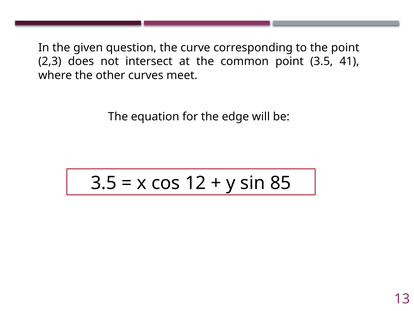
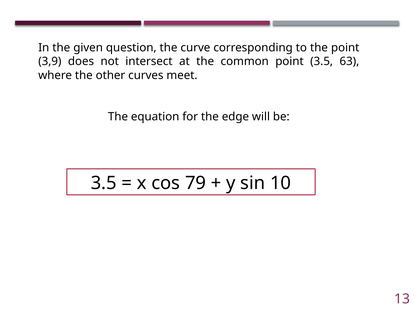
2,3: 2,3 -> 3,9
41: 41 -> 63
12: 12 -> 79
85: 85 -> 10
